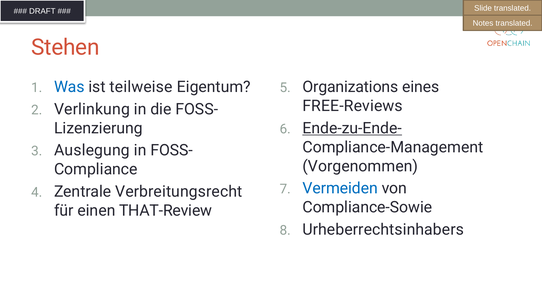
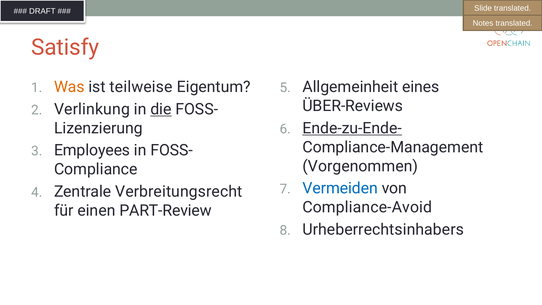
Stehen: Stehen -> Satisfy
Was colour: blue -> orange
Organizations: Organizations -> Allgemeinheit
FREE-Reviews: FREE-Reviews -> ÜBER-Reviews
die underline: none -> present
Auslegung: Auslegung -> Employees
Compliance-Sowie: Compliance-Sowie -> Compliance-Avoid
THAT-Review: THAT-Review -> PART-Review
